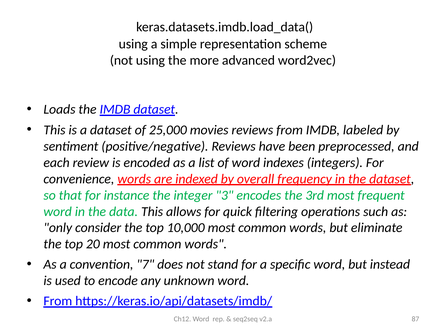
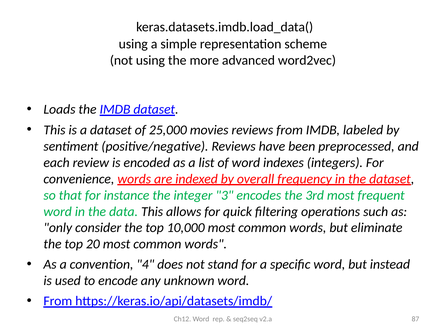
7: 7 -> 4
